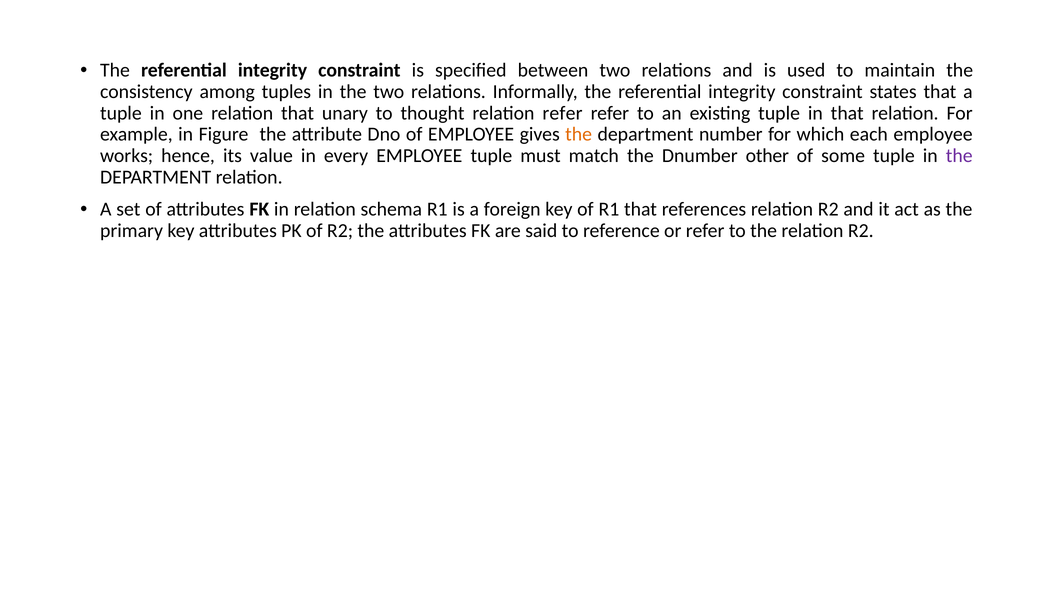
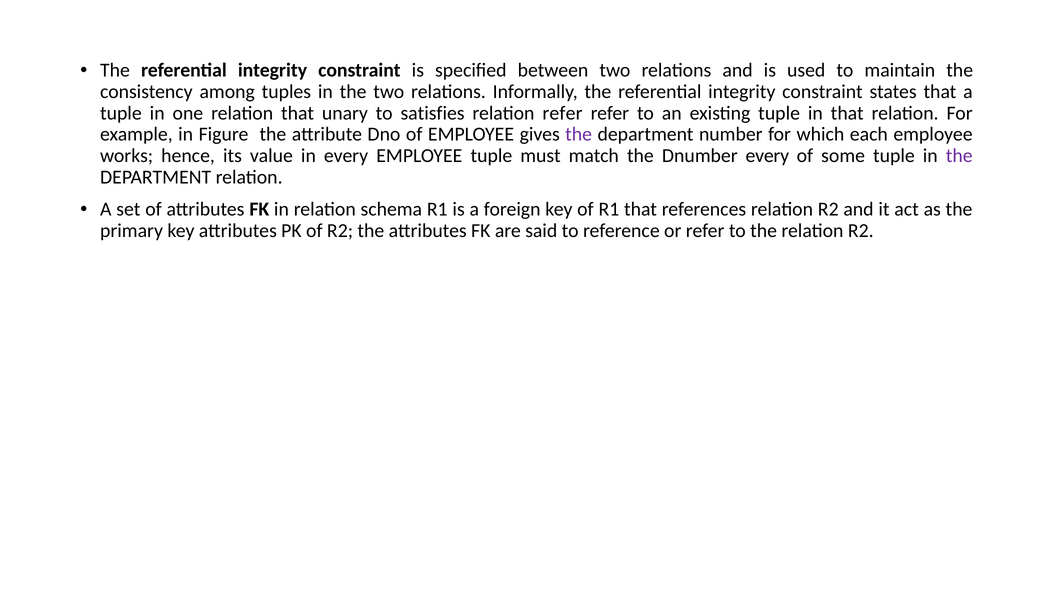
thought: thought -> satisfies
the at (579, 134) colour: orange -> purple
Dnumber other: other -> every
